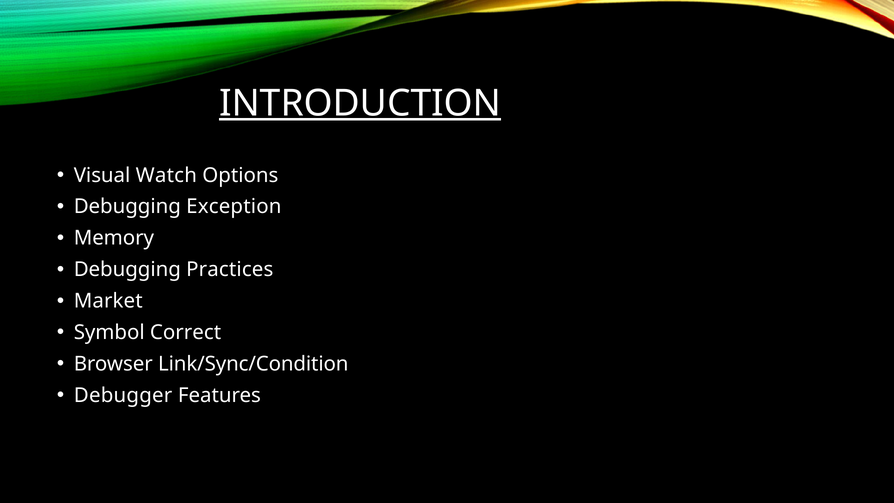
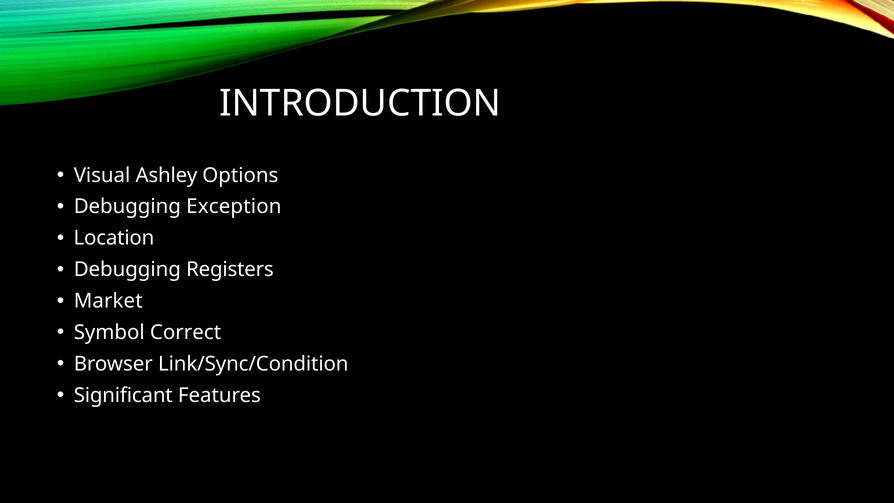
INTRODUCTION underline: present -> none
Watch: Watch -> Ashley
Memory: Memory -> Location
Practices: Practices -> Registers
Debugger: Debugger -> Significant
